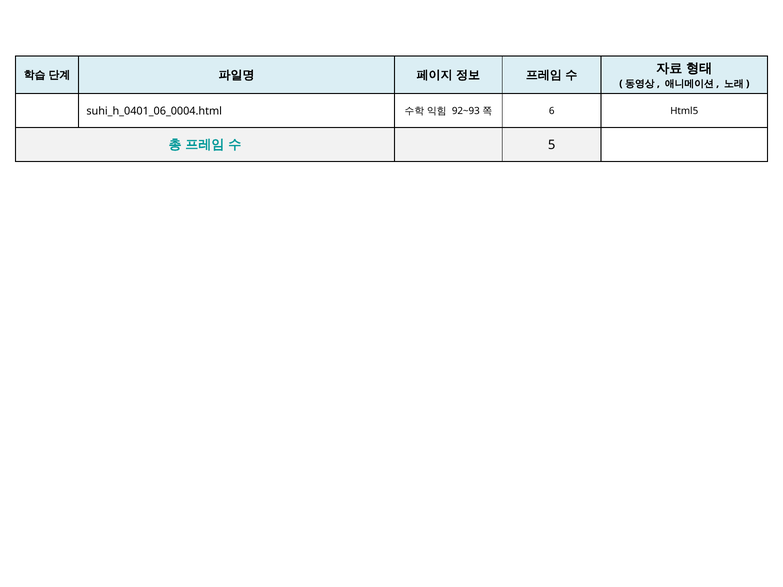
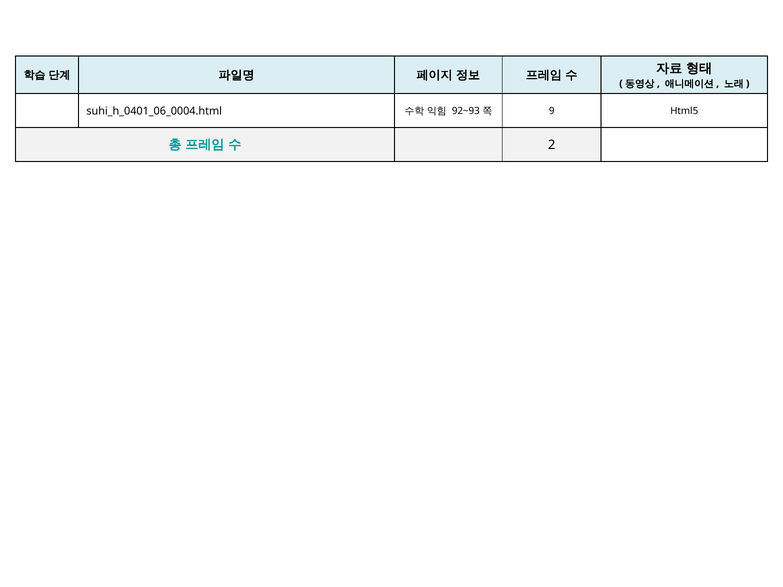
6: 6 -> 9
5: 5 -> 2
